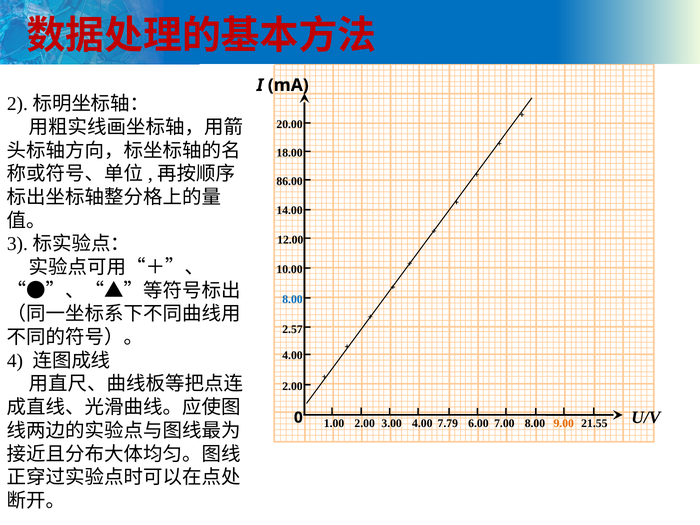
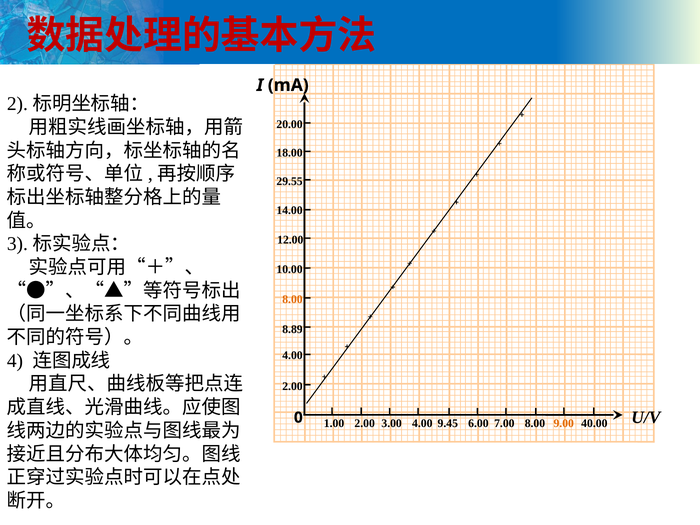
86.00: 86.00 -> 29.55
8.00 at (292, 299) colour: blue -> orange
2.57: 2.57 -> 8.89
21.55: 21.55 -> 40.00
7.79: 7.79 -> 9.45
